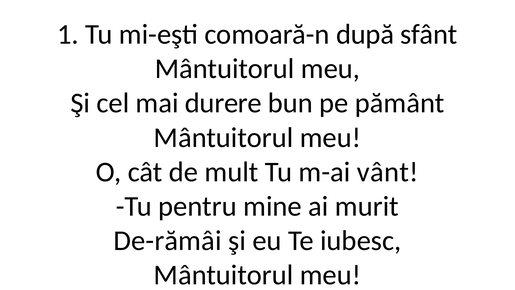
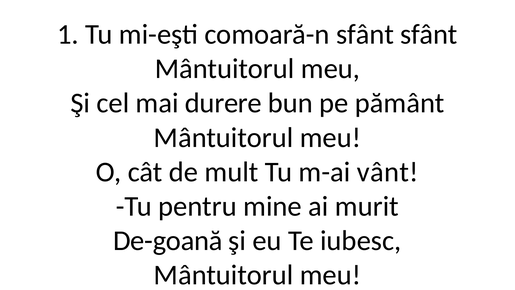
comoară-n după: după -> sfânt
De-rămâi: De-rămâi -> De-goană
